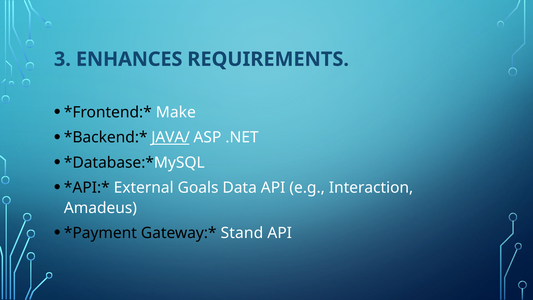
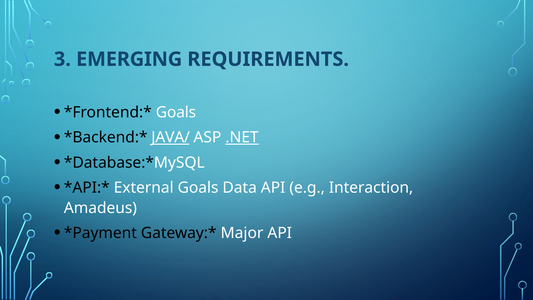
ENHANCES: ENHANCES -> EMERGING
Make at (176, 112): Make -> Goals
.NET underline: none -> present
Stand: Stand -> Major
